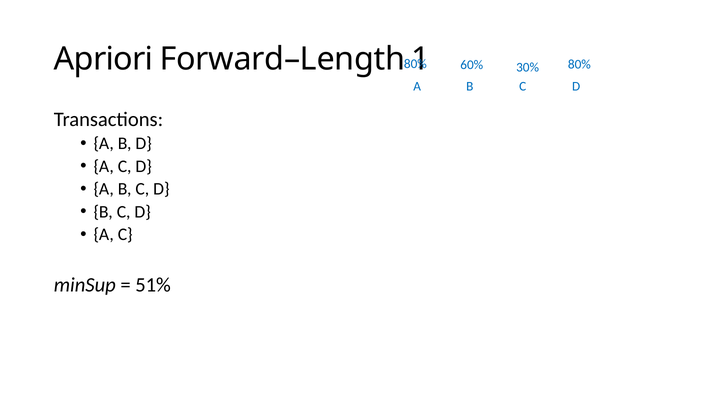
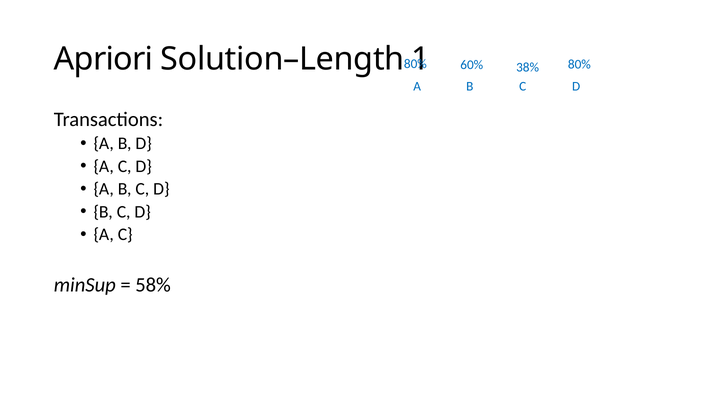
Forward–Length: Forward–Length -> Solution–Length
30%: 30% -> 38%
51%: 51% -> 58%
